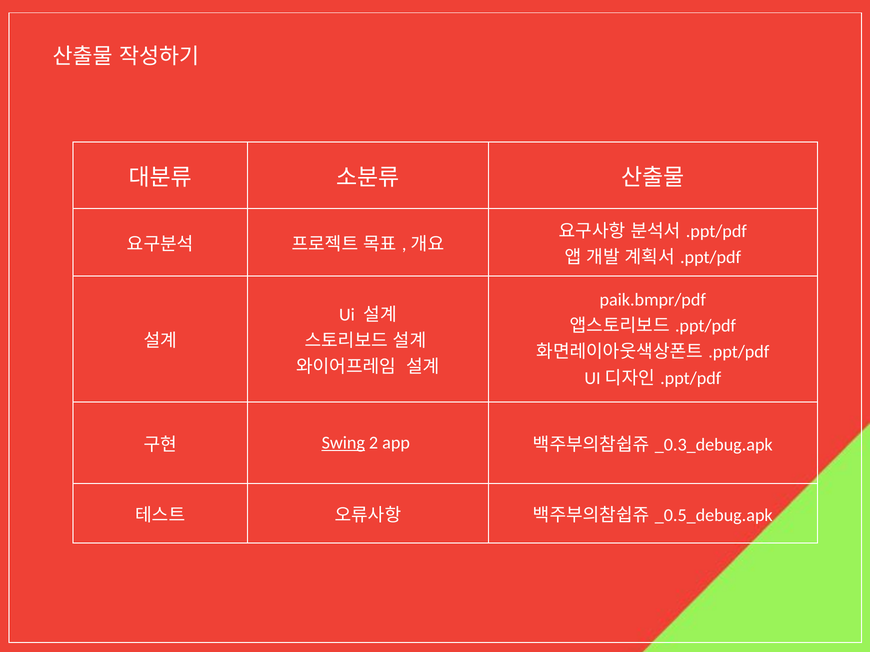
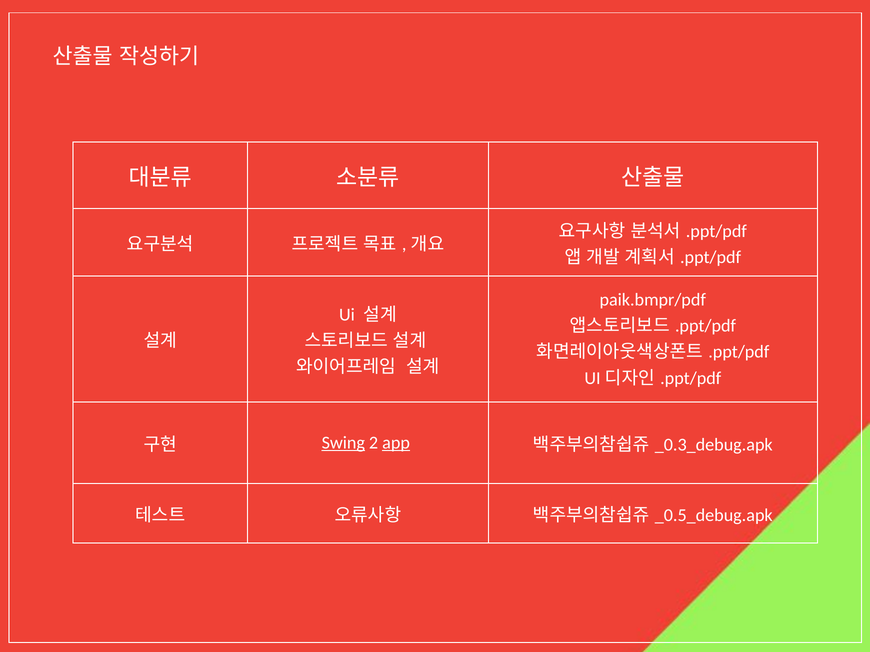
app underline: none -> present
